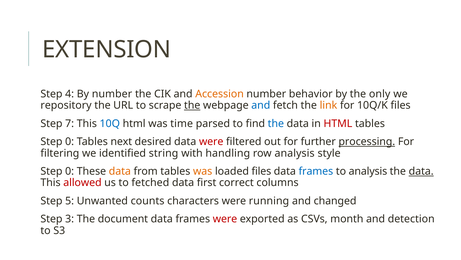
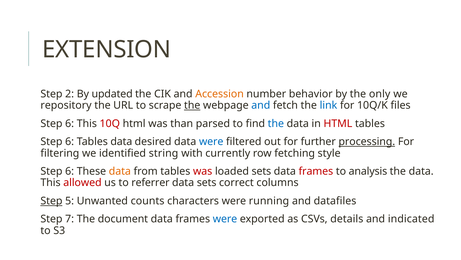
4: 4 -> 2
By number: number -> updated
link colour: orange -> blue
7 at (70, 123): 7 -> 6
10Q colour: blue -> red
time: time -> than
0 at (70, 141): 0 -> 6
Tables next: next -> data
were at (211, 141) colour: red -> blue
handling: handling -> currently
row analysis: analysis -> fetching
0 at (70, 171): 0 -> 6
was at (203, 171) colour: orange -> red
loaded files: files -> sets
frames at (316, 171) colour: blue -> red
data at (421, 171) underline: present -> none
fetched: fetched -> referrer
data first: first -> sets
Step at (51, 200) underline: none -> present
changed: changed -> datafiles
3: 3 -> 7
were at (225, 219) colour: red -> blue
month: month -> details
detection: detection -> indicated
